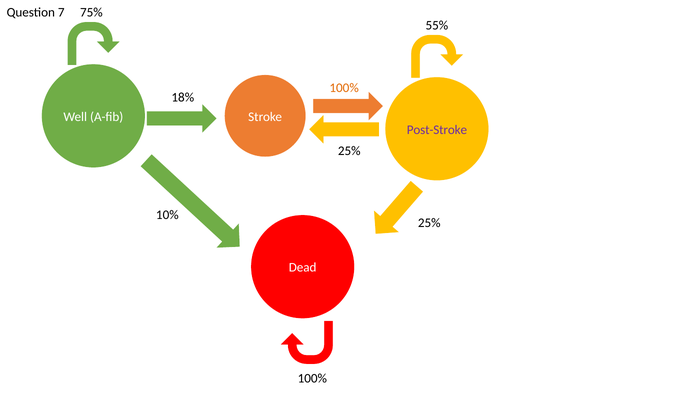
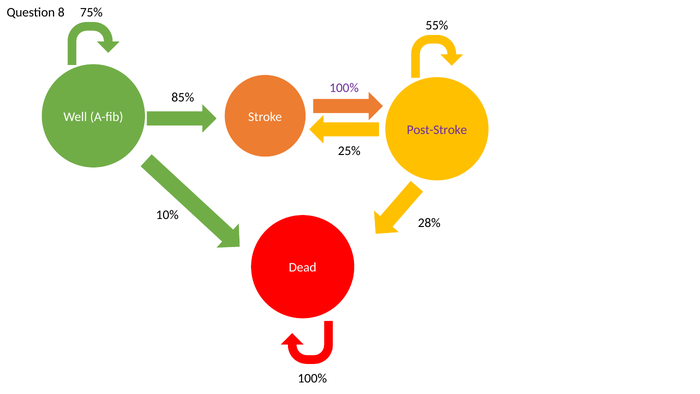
7: 7 -> 8
100% at (344, 88) colour: orange -> purple
18%: 18% -> 85%
25% at (429, 223): 25% -> 28%
